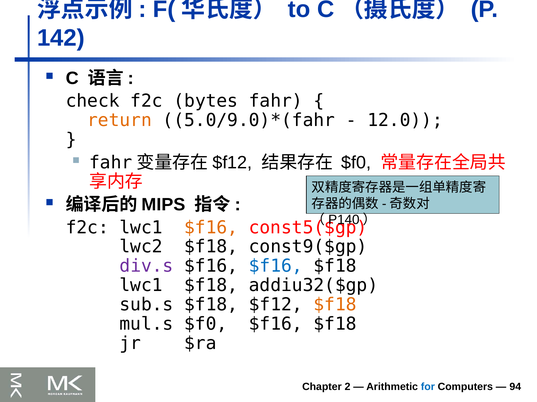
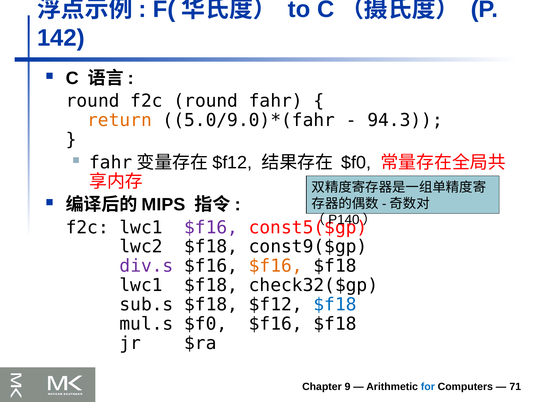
check at (93, 101): check -> round
f2c bytes: bytes -> round
12.0: 12.0 -> 94.3
$f16 at (211, 228) colour: orange -> purple
$f16 at (276, 267) colour: blue -> orange
addiu32($gp: addiu32($gp -> check32($gp
$f18 at (335, 305) colour: orange -> blue
2: 2 -> 9
94: 94 -> 71
